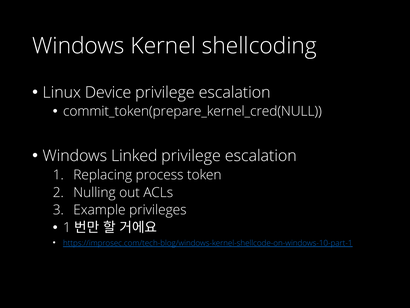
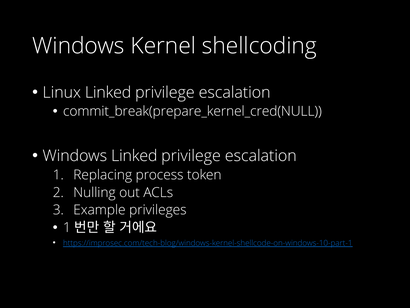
Linux Device: Device -> Linked
commit_token(prepare_kernel_cred(NULL: commit_token(prepare_kernel_cred(NULL -> commit_break(prepare_kernel_cred(NULL
